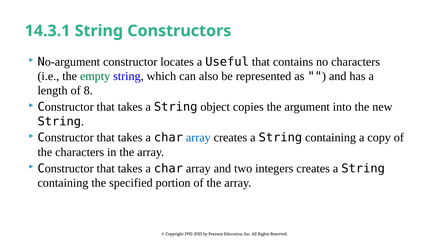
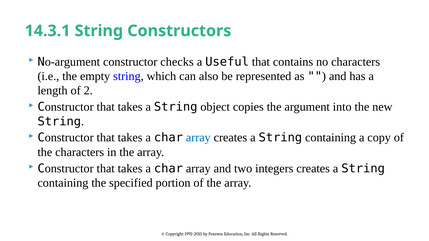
locates: locates -> checks
empty colour: green -> black
8: 8 -> 2
